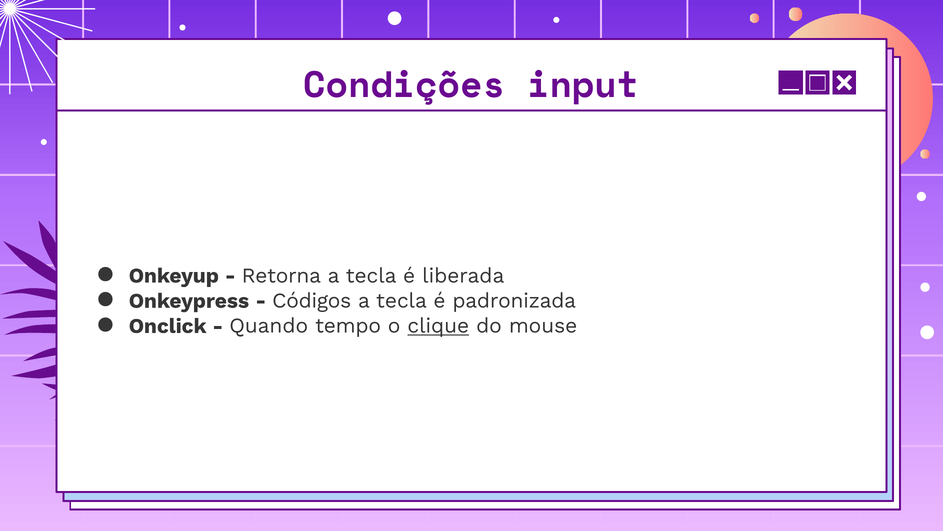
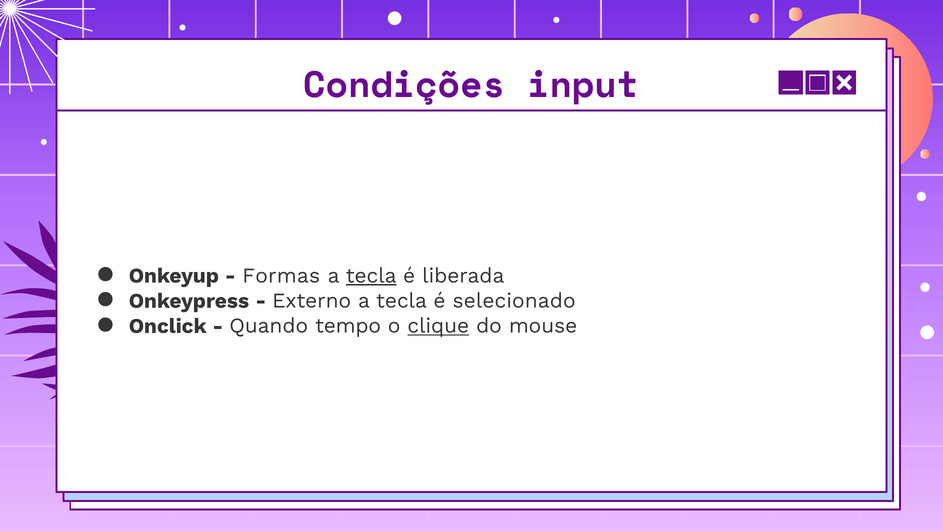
Retorna: Retorna -> Formas
tecla at (371, 275) underline: none -> present
Códigos: Códigos -> Externo
padronizada: padronizada -> selecionado
